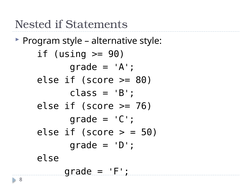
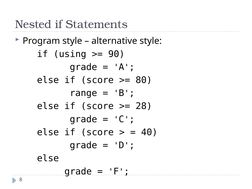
class: class -> range
76: 76 -> 28
50: 50 -> 40
